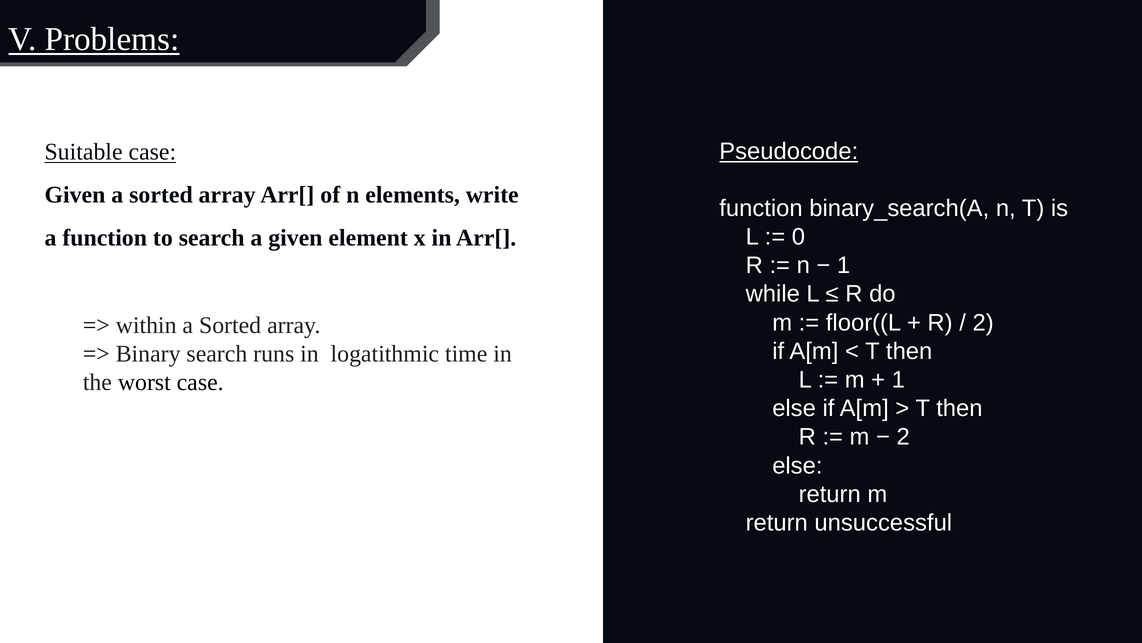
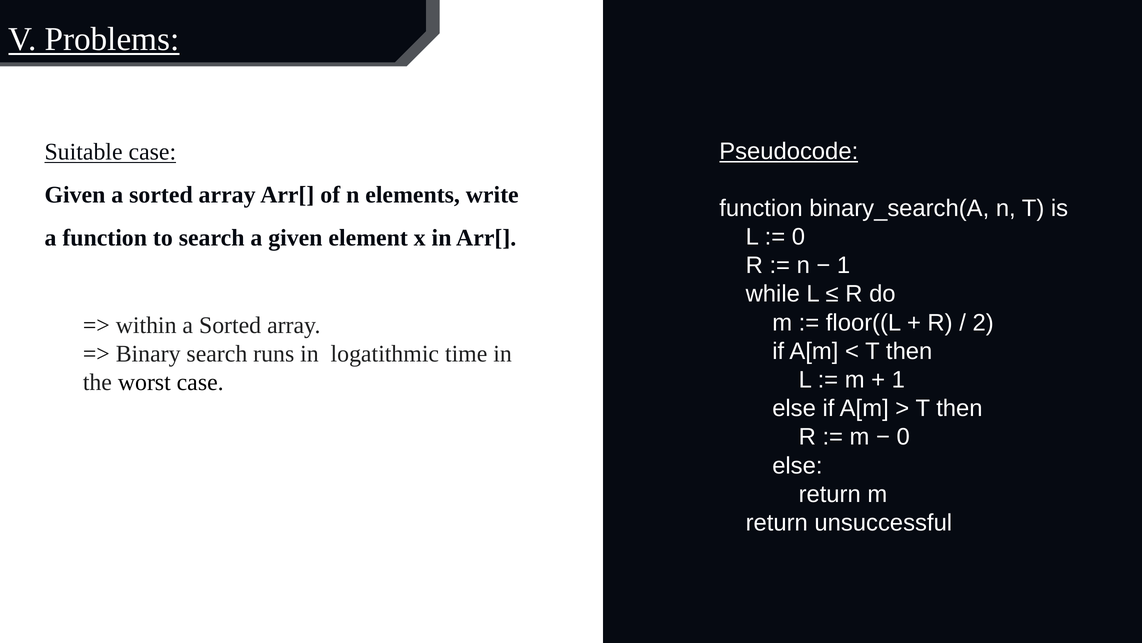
2 at (903, 437): 2 -> 0
